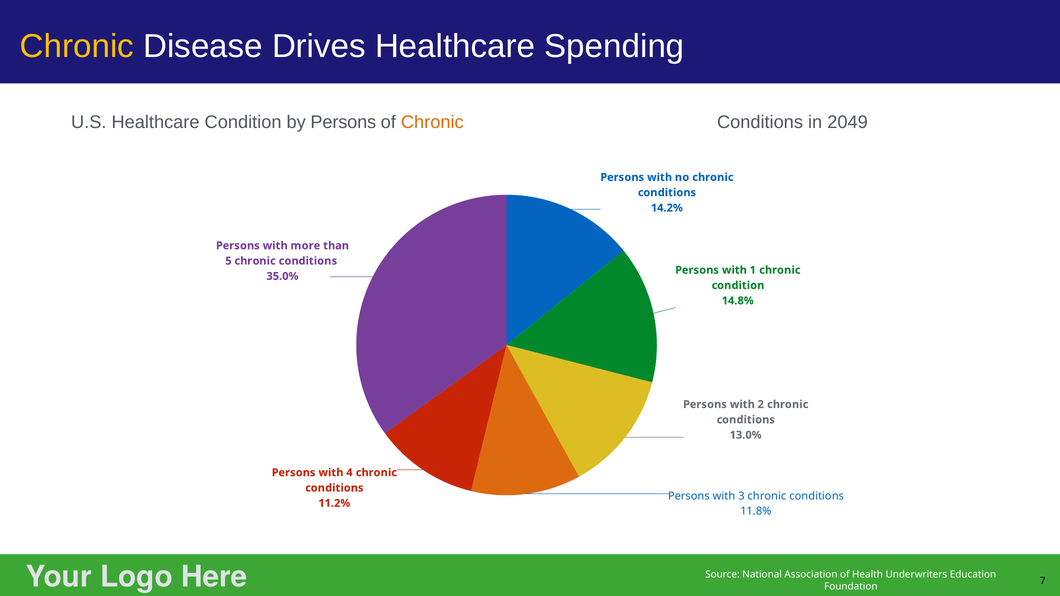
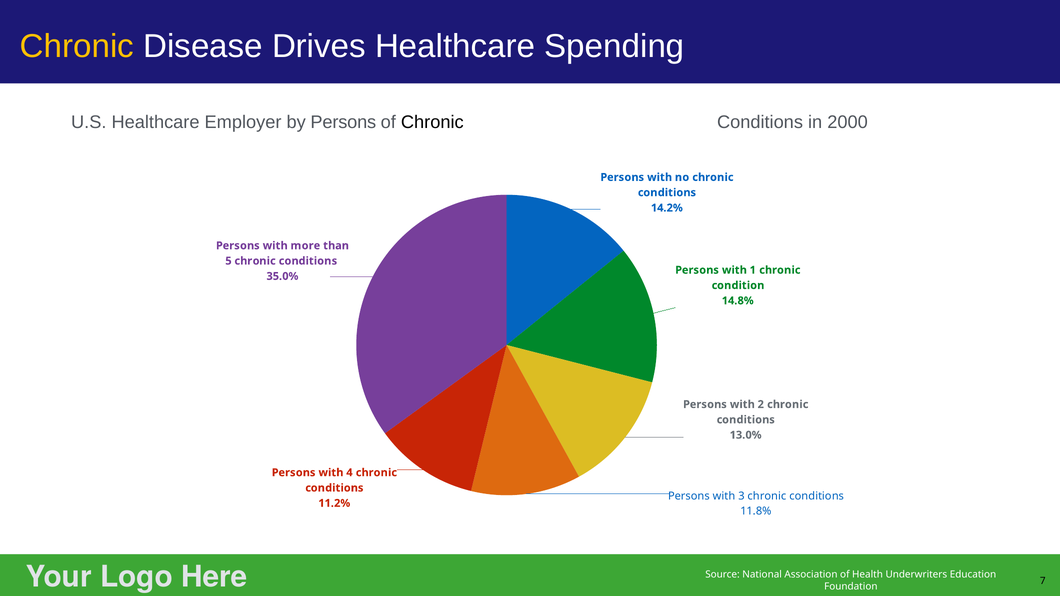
Healthcare Condition: Condition -> Employer
Chronic at (432, 122) colour: orange -> black
2049: 2049 -> 2000
